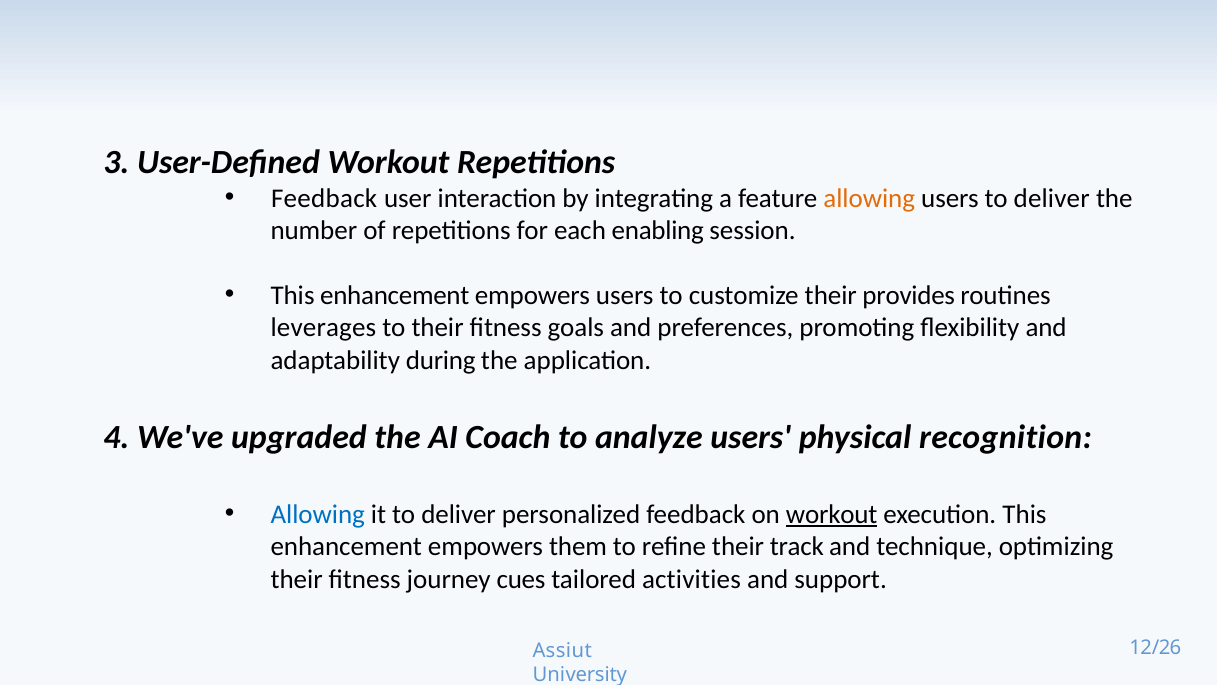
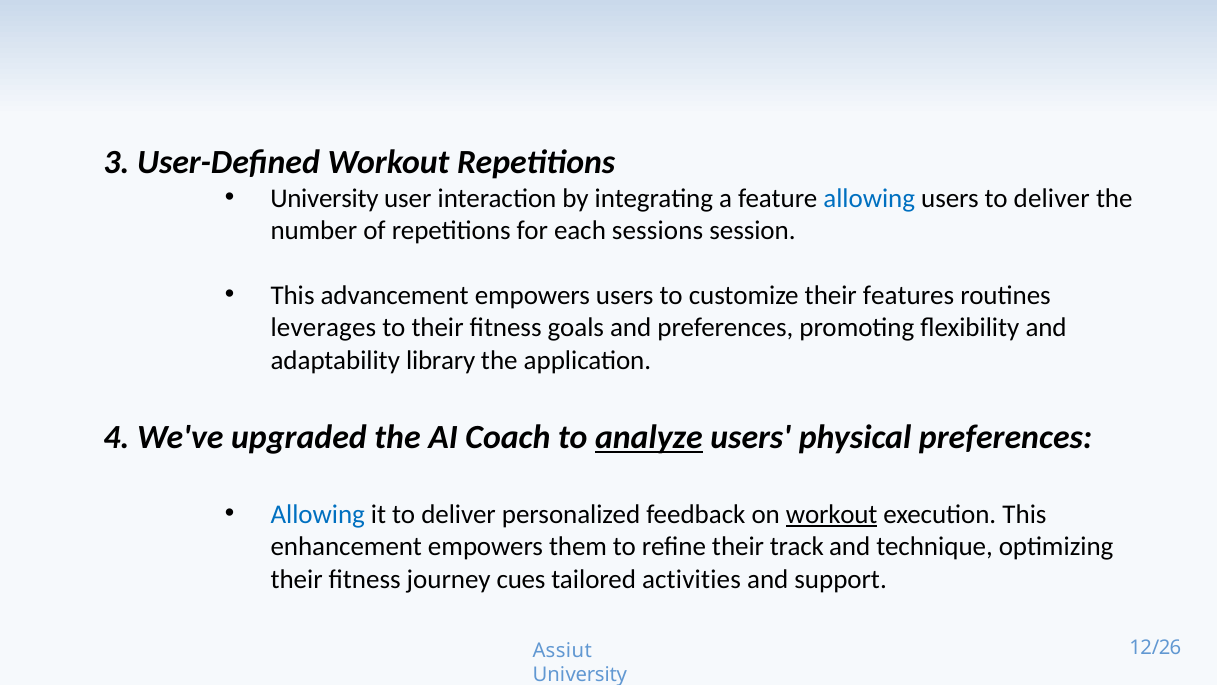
Feedback at (324, 198): Feedback -> University
allowing at (869, 198) colour: orange -> blue
enabling: enabling -> sessions
enhancement at (395, 296): enhancement -> advancement
provides: provides -> features
during: during -> library
analyze underline: none -> present
physical recognition: recognition -> preferences
